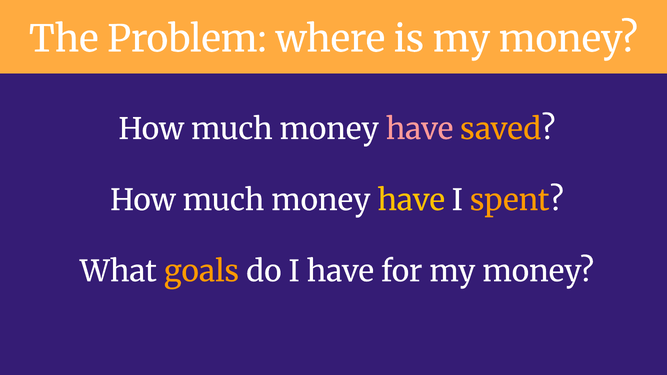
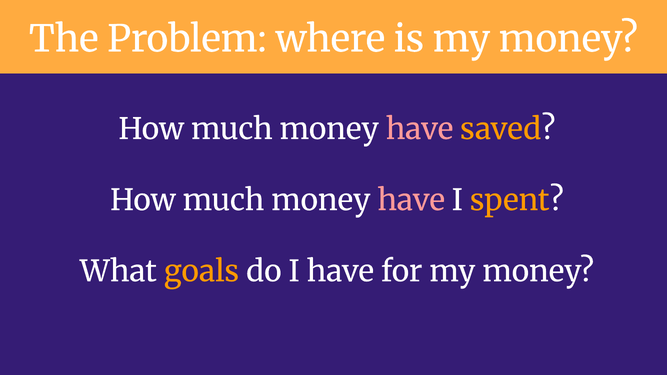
have at (411, 201) colour: yellow -> pink
